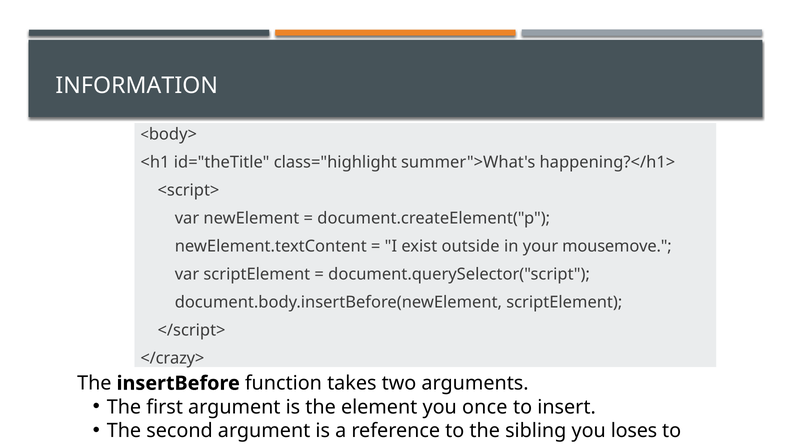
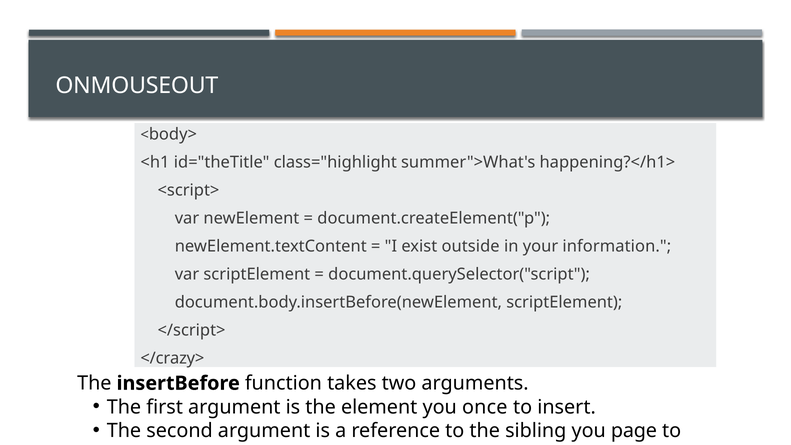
INFORMATION: INFORMATION -> ONMOUSEOUT
mousemove: mousemove -> information
loses: loses -> page
